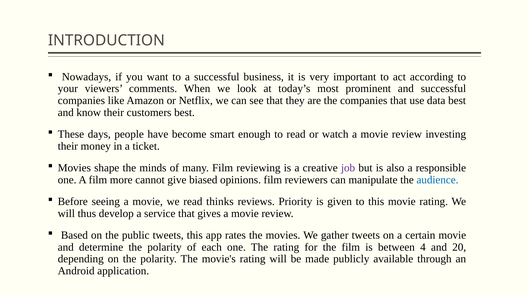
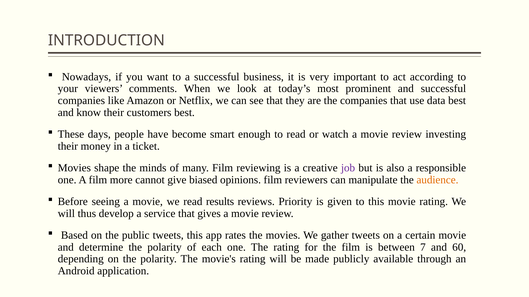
audience colour: blue -> orange
thinks: thinks -> results
4: 4 -> 7
20: 20 -> 60
